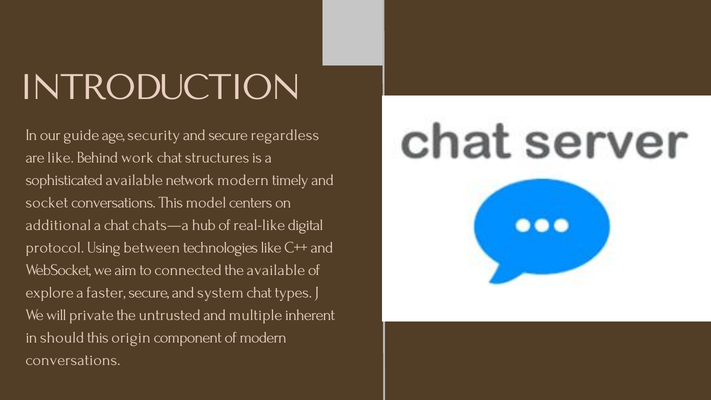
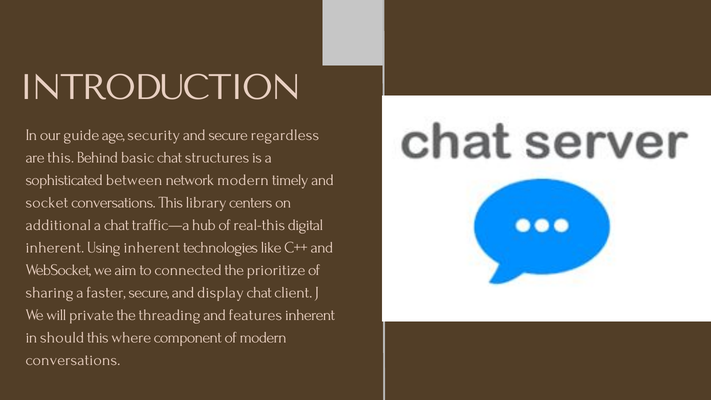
are like: like -> this
work: work -> basic
sophisticated available: available -> between
model: model -> library
chats—a: chats—a -> traffic—a
real-like: real-like -> real-this
protocol at (55, 247): protocol -> inherent
Using between: between -> inherent
the available: available -> prioritize
explore: explore -> sharing
system: system -> display
types: types -> client
untrusted: untrusted -> threading
multiple: multiple -> features
origin: origin -> where
